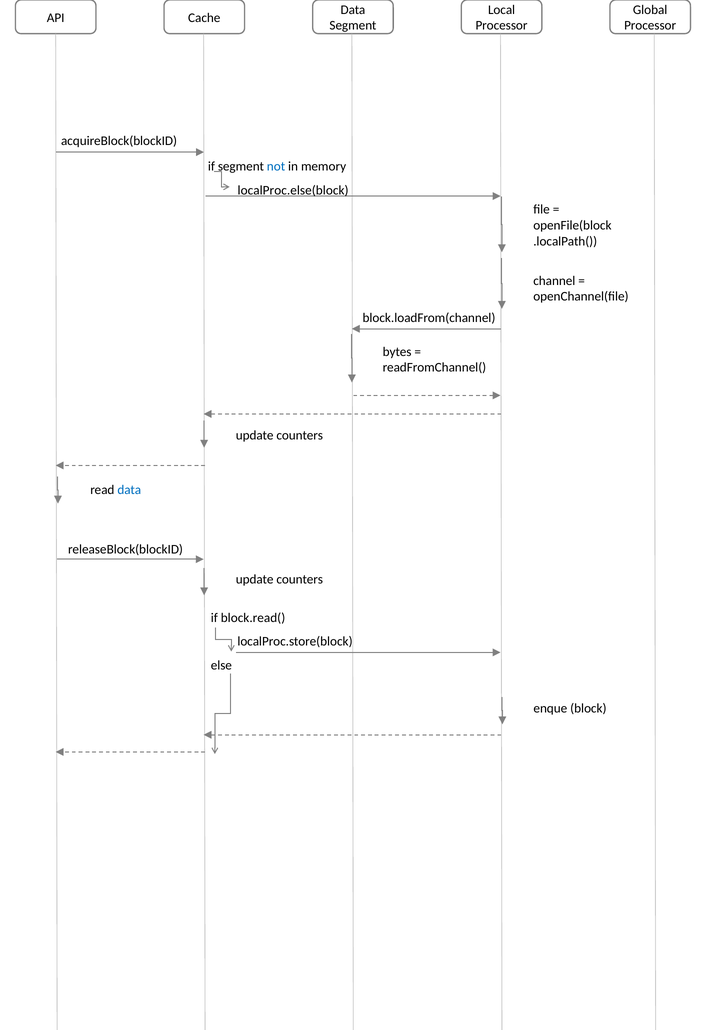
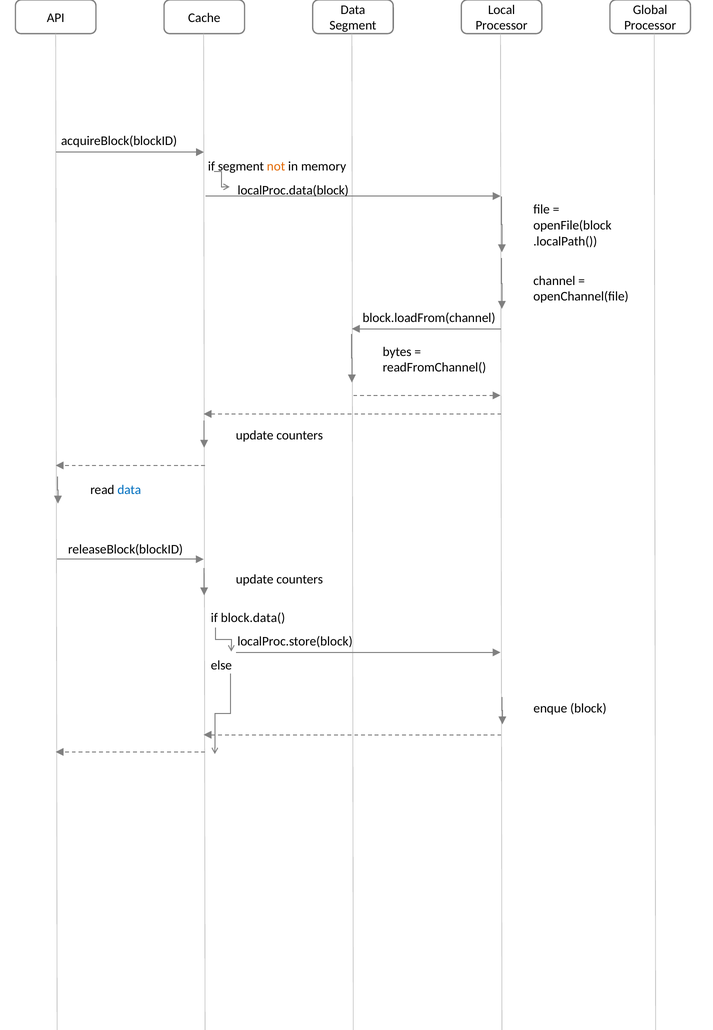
not colour: blue -> orange
localProc.else(block: localProc.else(block -> localProc.data(block
block.read(: block.read( -> block.data(
